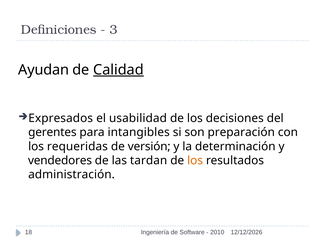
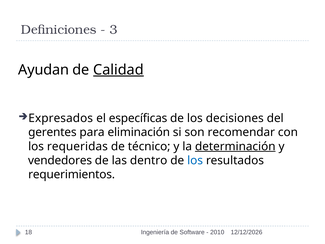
usabilidad: usabilidad -> específicas
intangibles: intangibles -> eliminación
preparación: preparación -> recomendar
versión: versión -> técnico
determinación underline: none -> present
tardan: tardan -> dentro
los at (195, 160) colour: orange -> blue
administración: administración -> requerimientos
